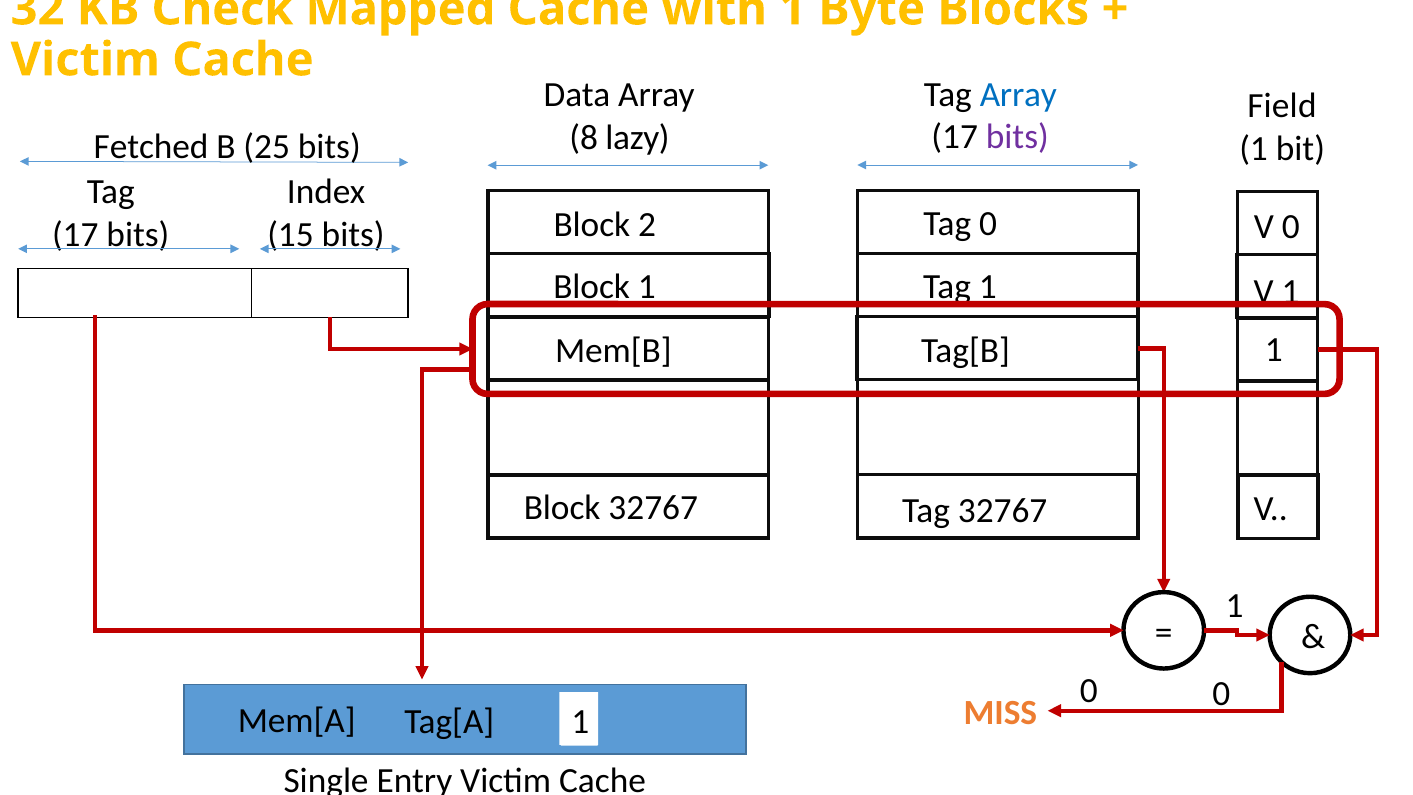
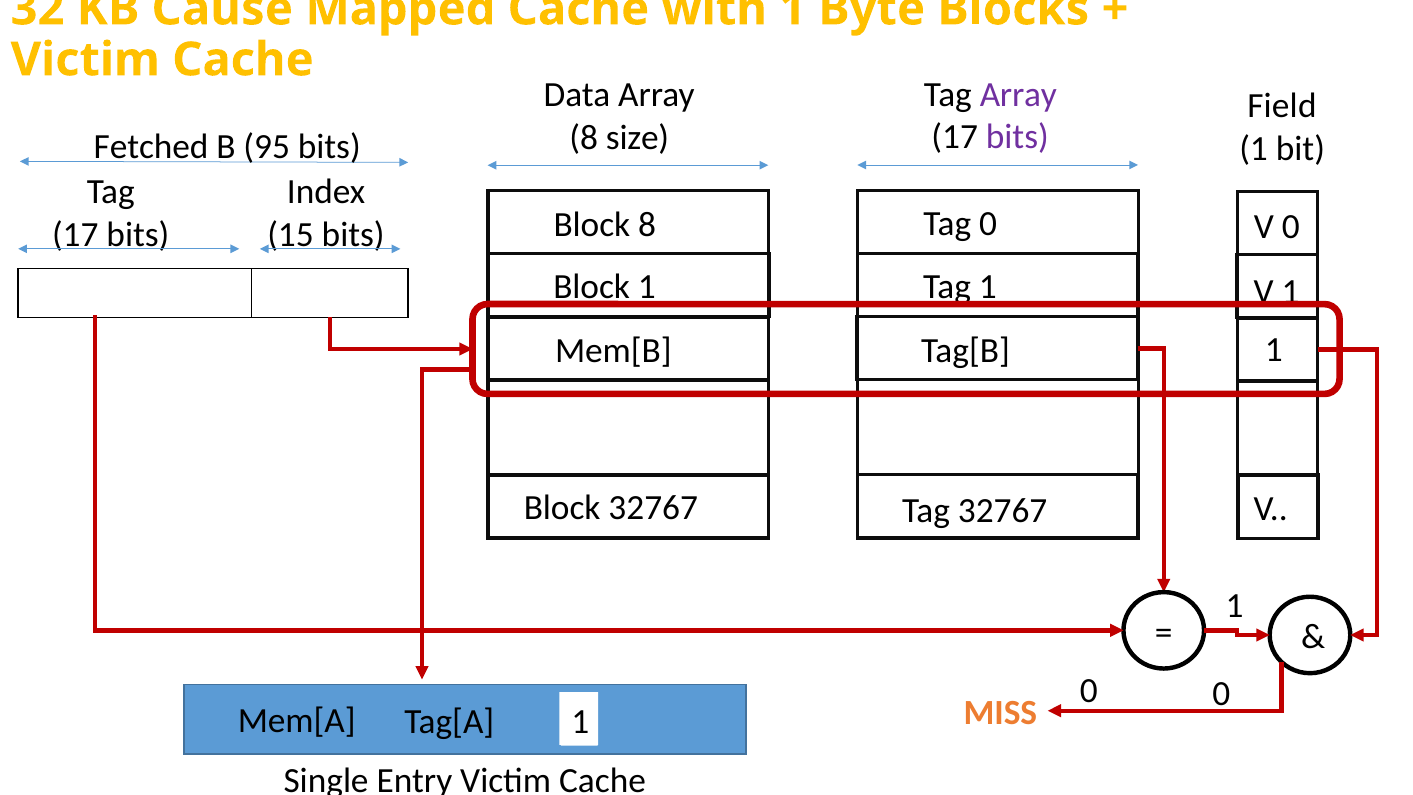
Check: Check -> Cause
Array at (1018, 95) colour: blue -> purple
lazy: lazy -> size
25: 25 -> 95
Block 2: 2 -> 8
